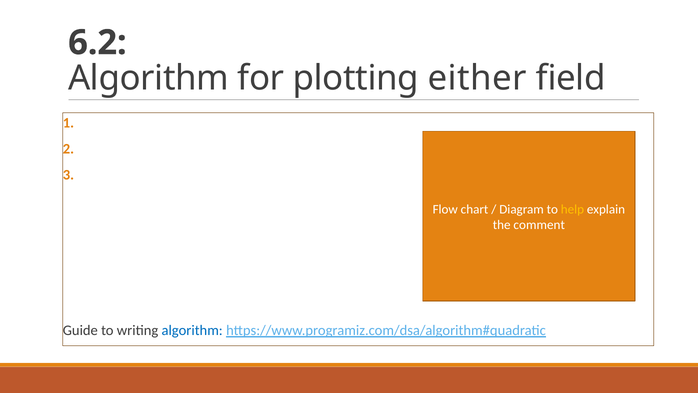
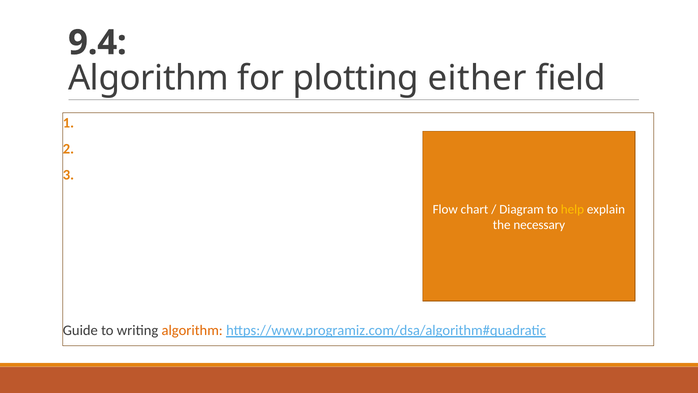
6.2: 6.2 -> 9.4
comment: comment -> necessary
algorithm at (192, 330) colour: blue -> orange
